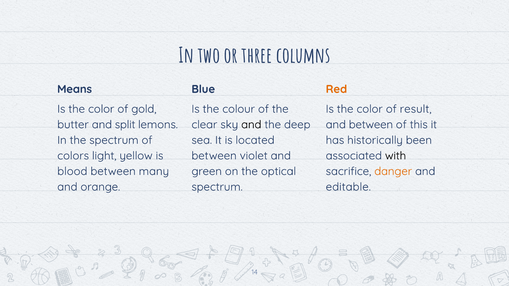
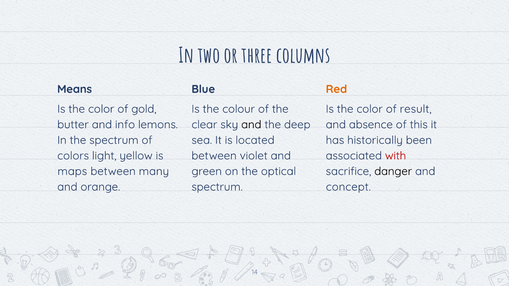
split: split -> info
and between: between -> absence
with colour: black -> red
blood: blood -> maps
danger colour: orange -> black
editable: editable -> concept
